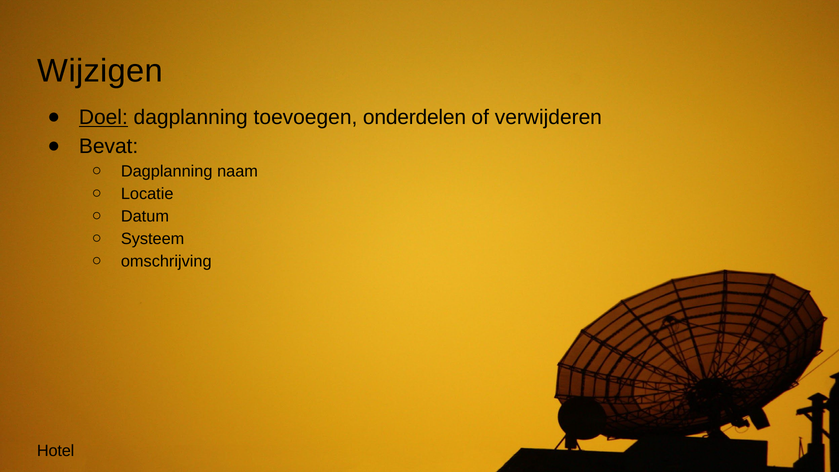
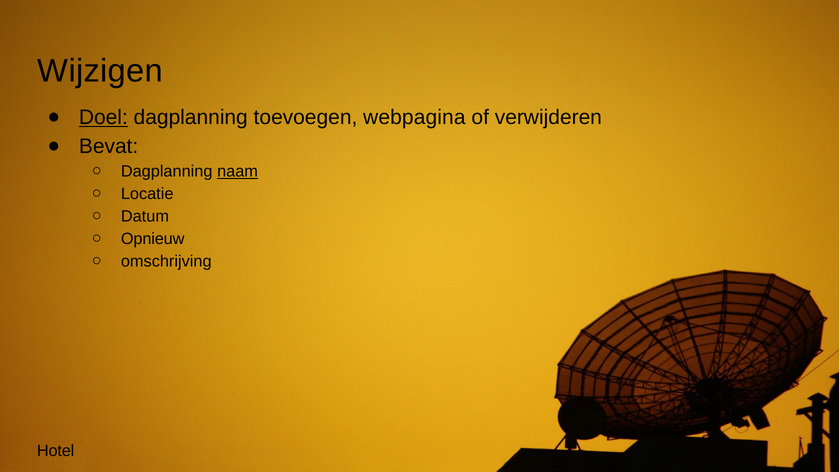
onderdelen: onderdelen -> webpagina
naam underline: none -> present
Systeem: Systeem -> Opnieuw
